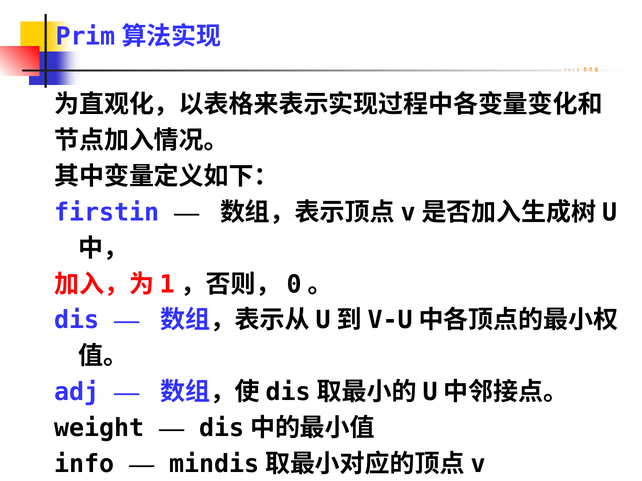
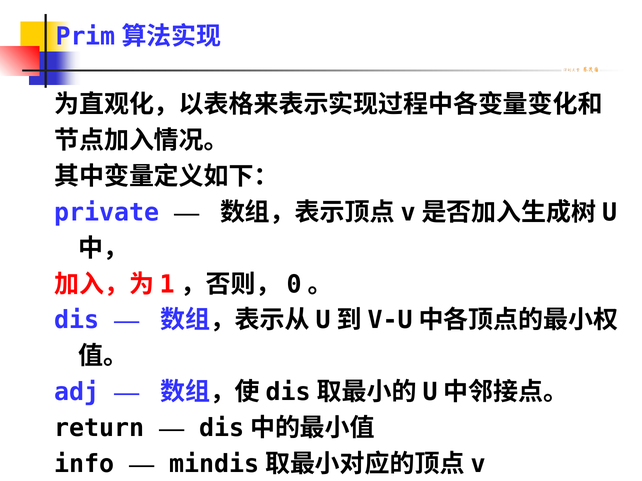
firstin: firstin -> private
weight: weight -> return
